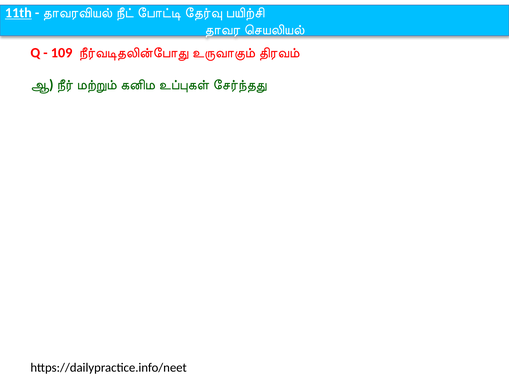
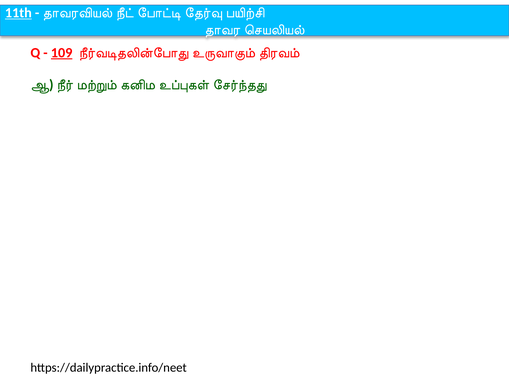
109 underline: none -> present
